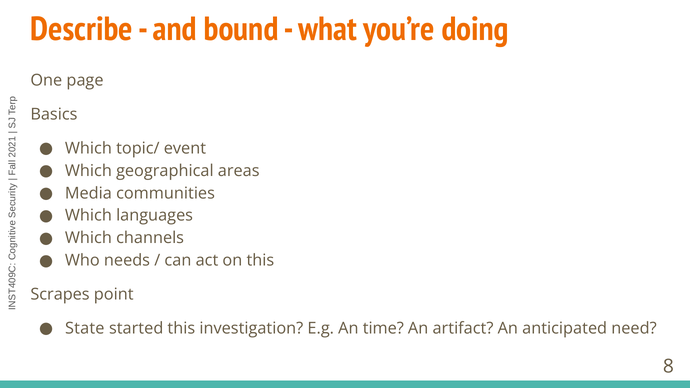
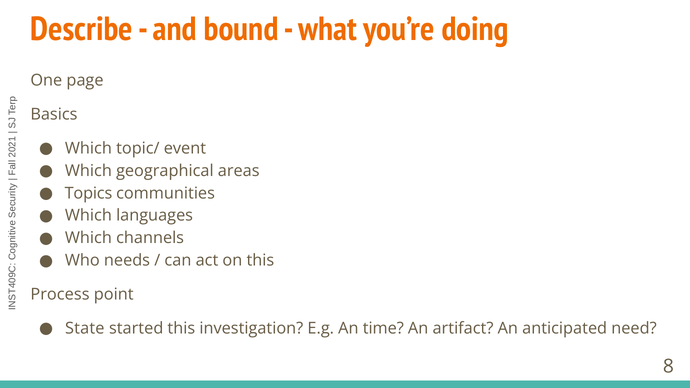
Media: Media -> Topics
Scrapes: Scrapes -> Process
